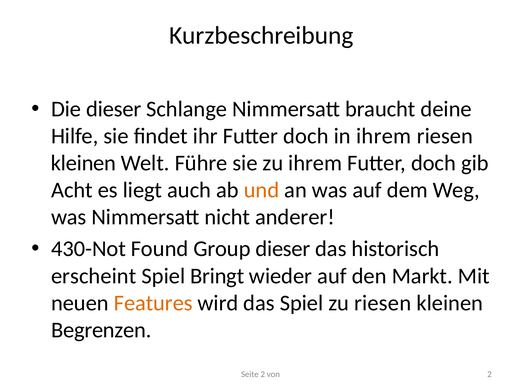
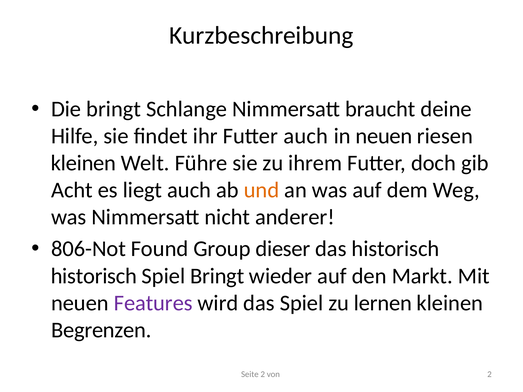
Die dieser: dieser -> bringt
ihr Futter doch: doch -> auch
in ihrem: ihrem -> neuen
430-Not: 430-Not -> 806-Not
erscheint at (94, 276): erscheint -> historisch
Features colour: orange -> purple
zu riesen: riesen -> lernen
